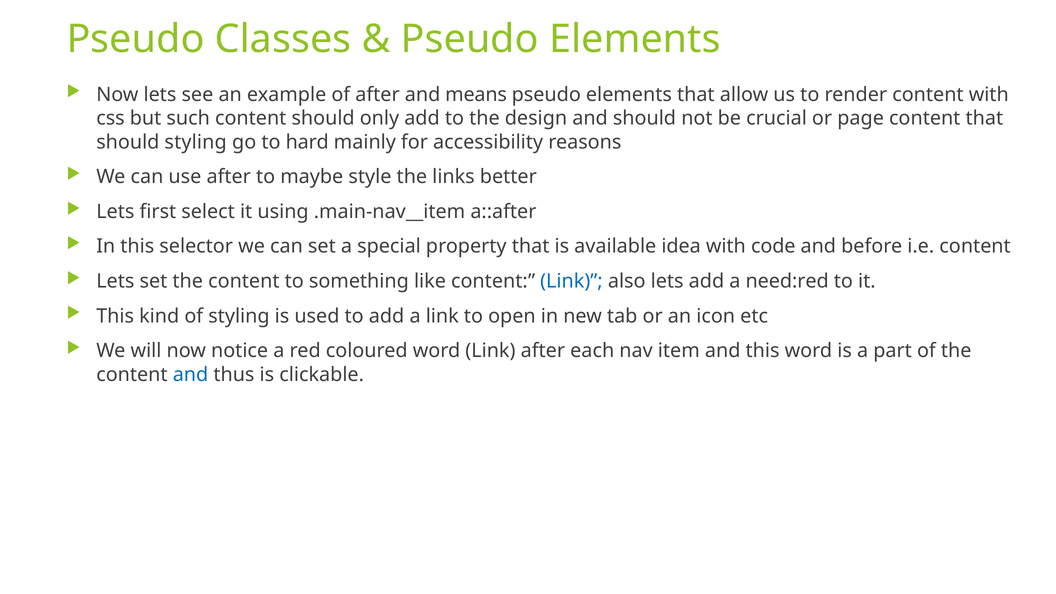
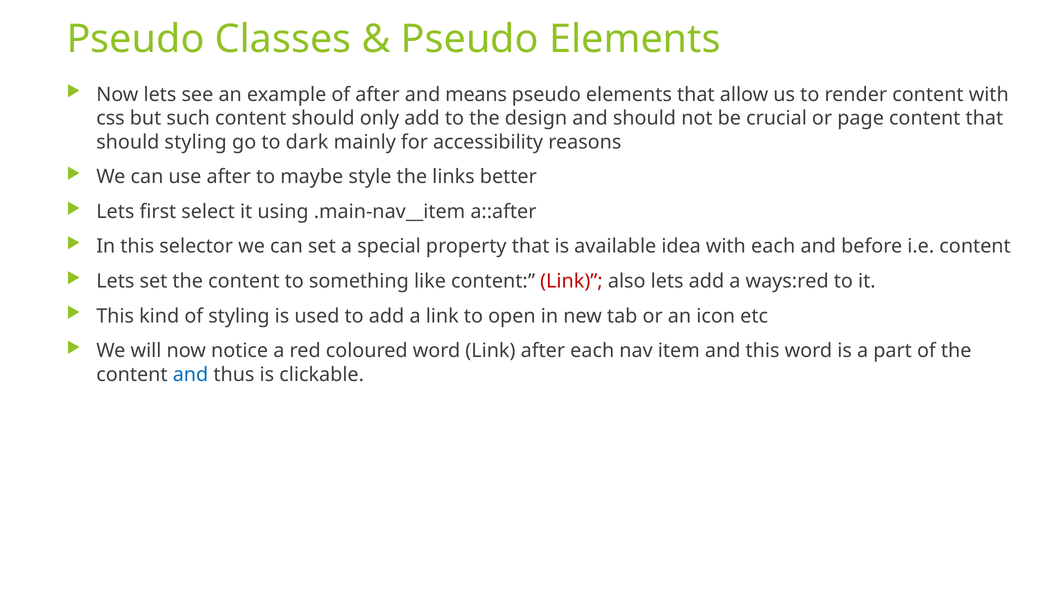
hard: hard -> dark
with code: code -> each
Link at (571, 281) colour: blue -> red
need:red: need:red -> ways:red
